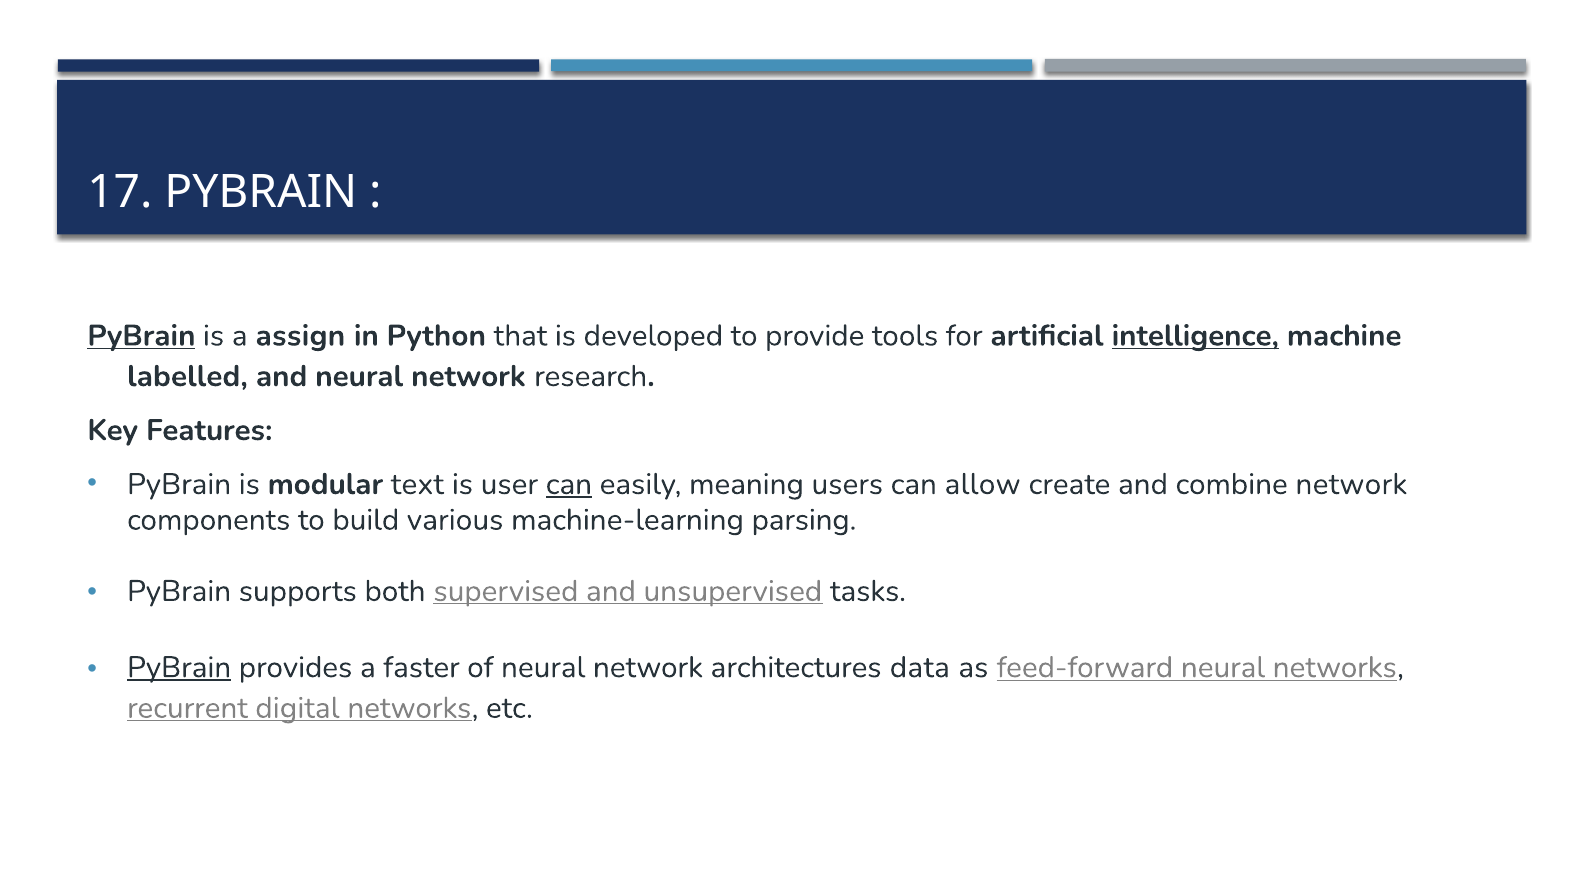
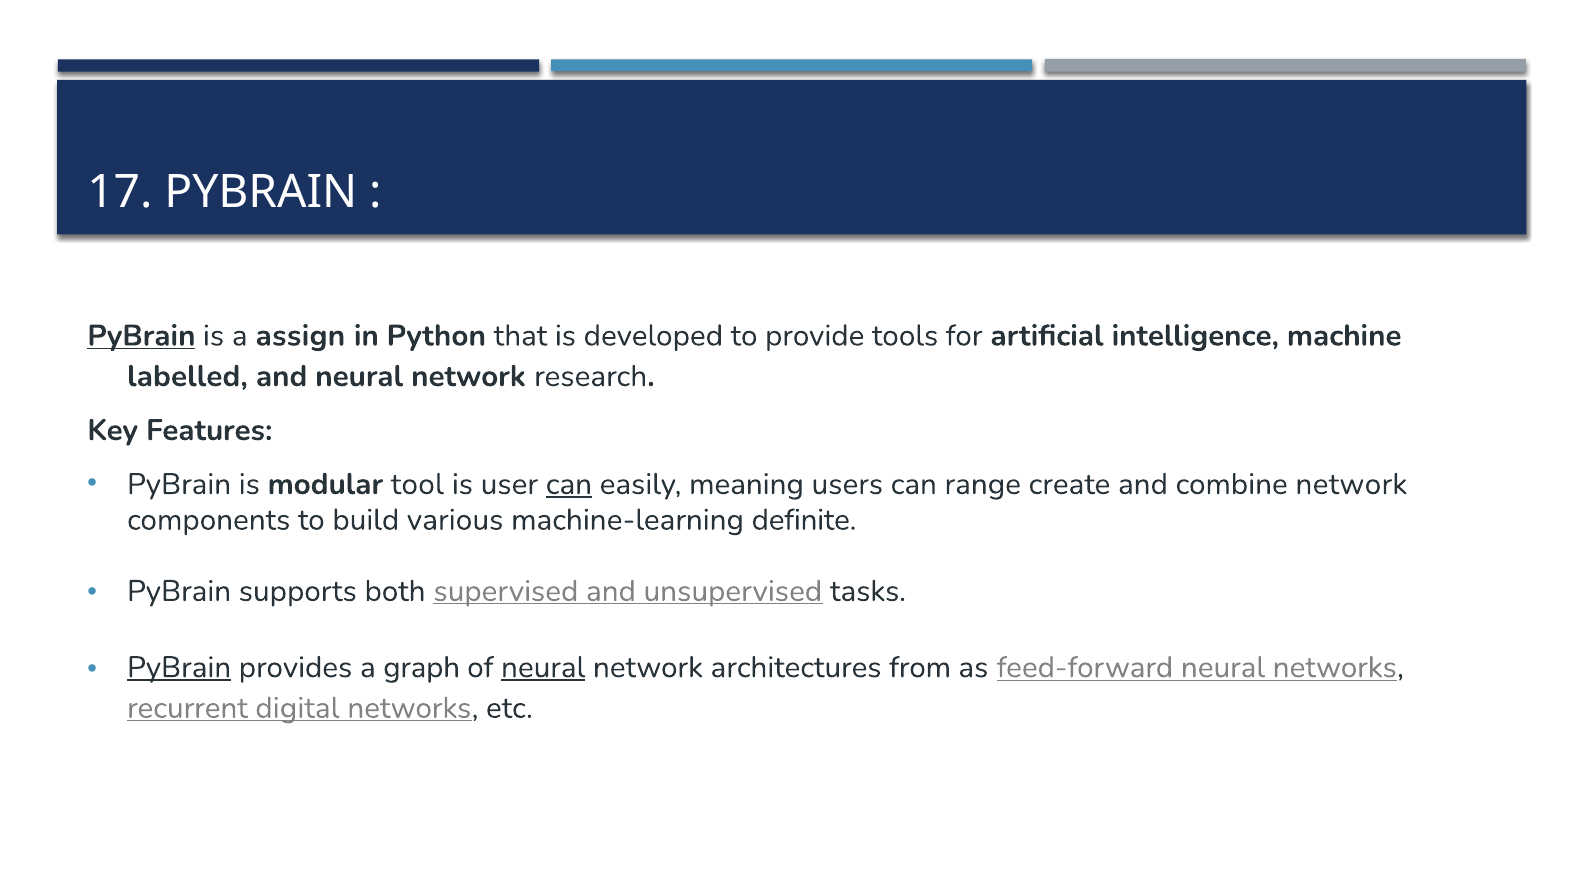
intelligence underline: present -> none
text: text -> tool
allow: allow -> range
parsing: parsing -> definite
faster: faster -> graph
neural at (543, 667) underline: none -> present
data: data -> from
